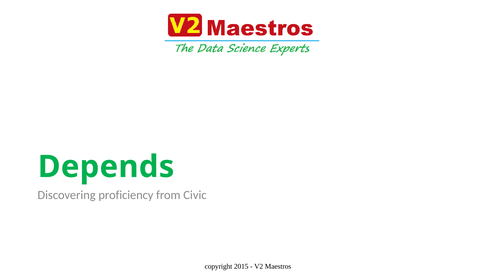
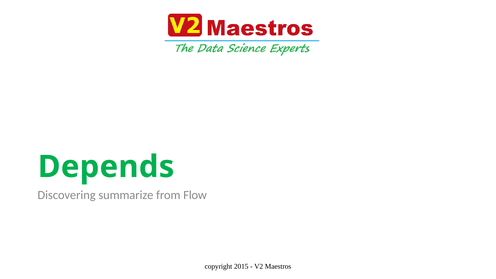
proficiency: proficiency -> summarize
Civic: Civic -> Flow
